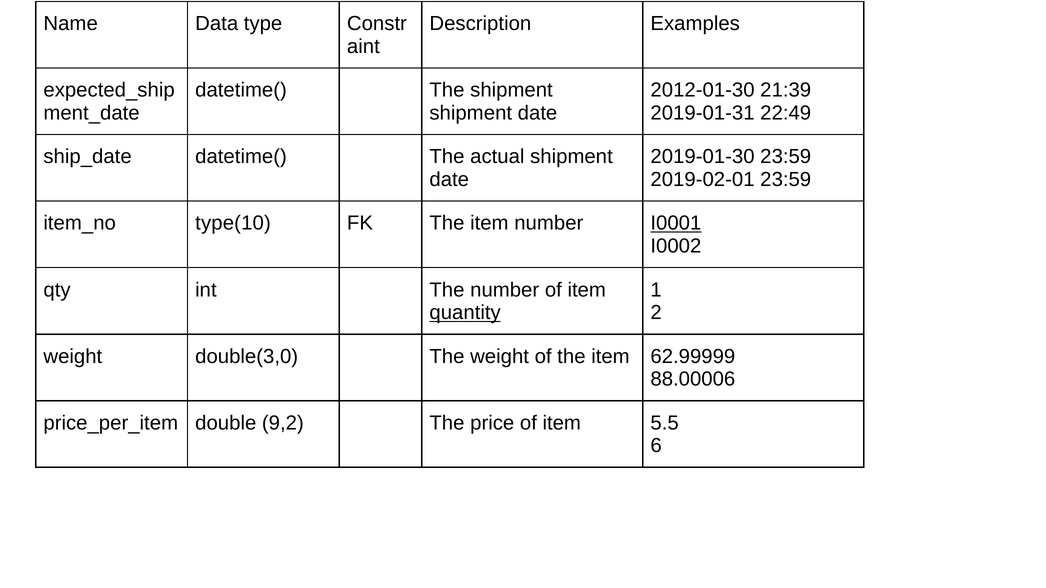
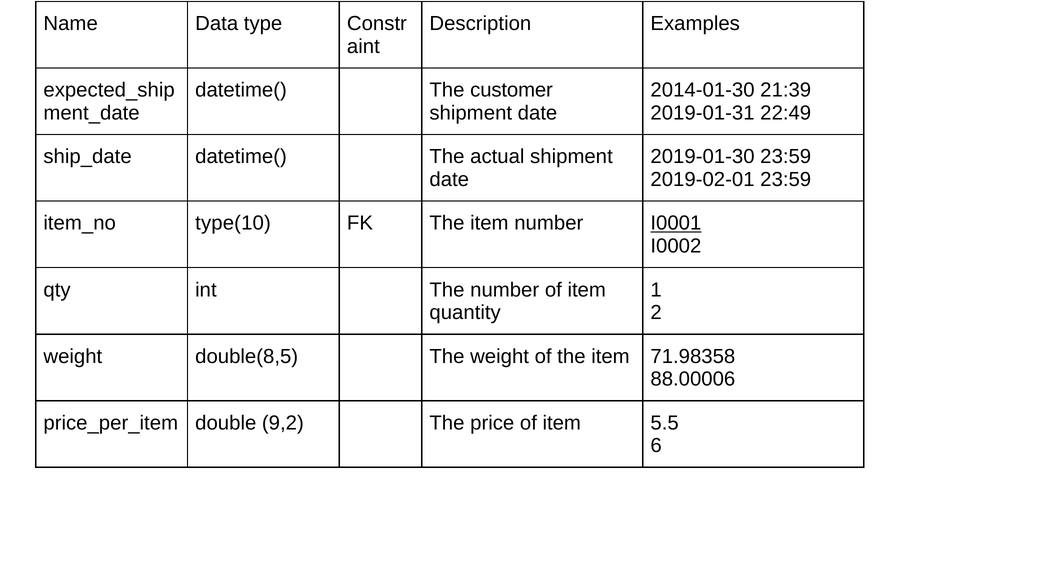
The shipment: shipment -> customer
2012-01-30: 2012-01-30 -> 2014-01-30
quantity underline: present -> none
double(3,0: double(3,0 -> double(8,5
62.99999: 62.99999 -> 71.98358
